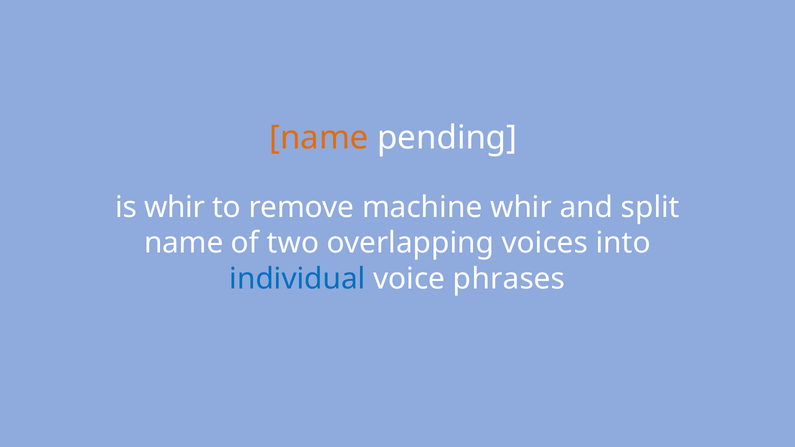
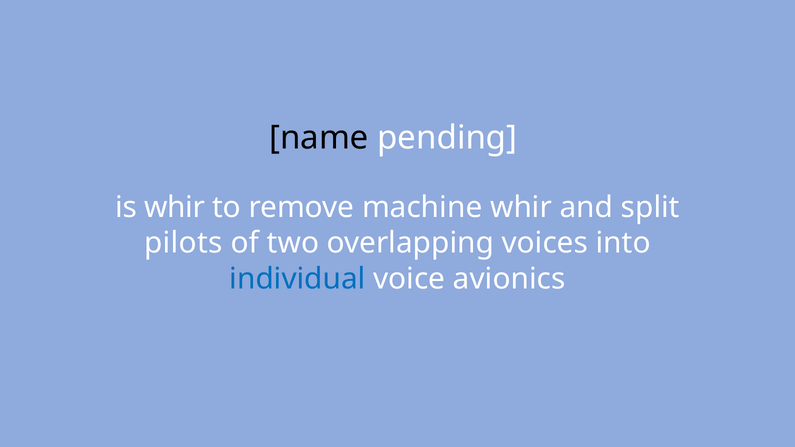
name at (319, 138) colour: orange -> black
name at (184, 243): name -> pilots
phrases: phrases -> avionics
